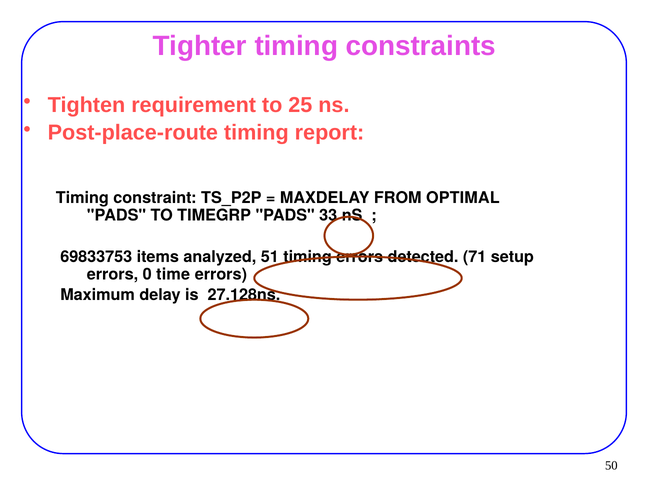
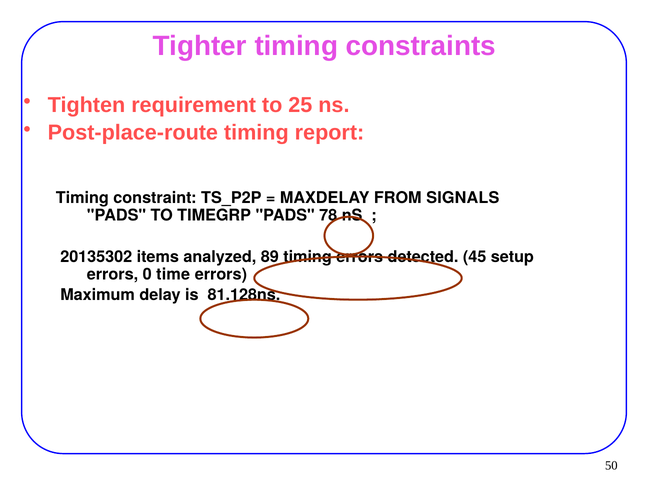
OPTIMAL: OPTIMAL -> SIGNALS
33: 33 -> 78
69833753: 69833753 -> 20135302
51: 51 -> 89
71: 71 -> 45
27.128ns: 27.128ns -> 81.128ns
